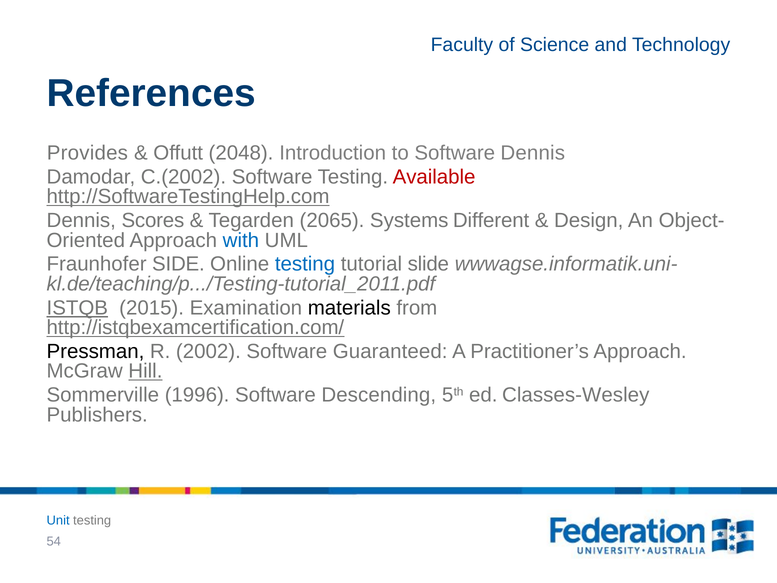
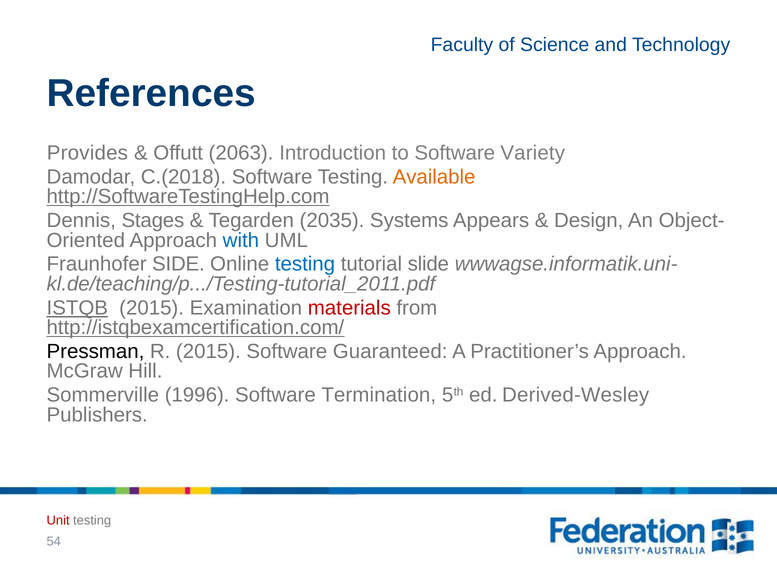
2048: 2048 -> 2063
Software Dennis: Dennis -> Variety
C.(2002: C.(2002 -> C.(2018
Available colour: red -> orange
Scores: Scores -> Stages
2065: 2065 -> 2035
Different: Different -> Appears
materials colour: black -> red
R 2002: 2002 -> 2015
Hill underline: present -> none
Descending: Descending -> Termination
Classes-Wesley: Classes-Wesley -> Derived-Wesley
Unit colour: blue -> red
